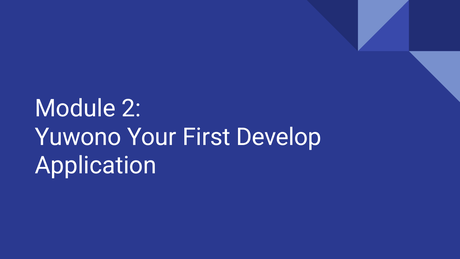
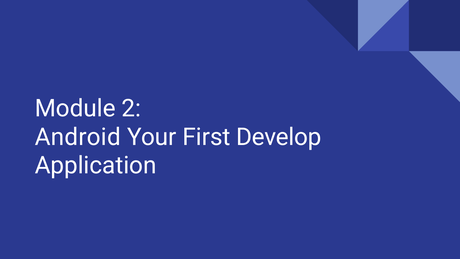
Yuwono: Yuwono -> Android
